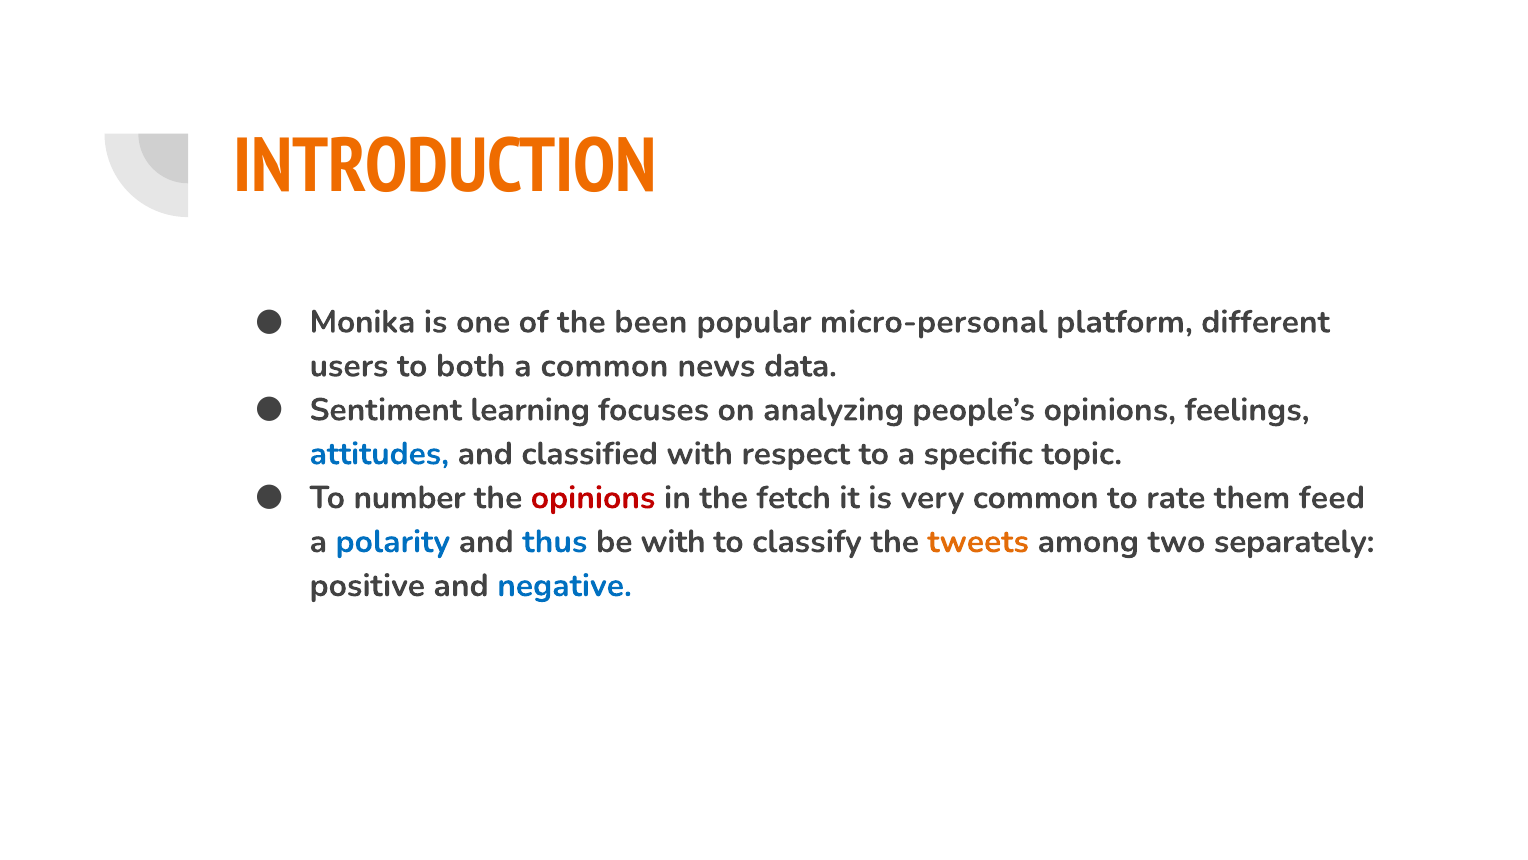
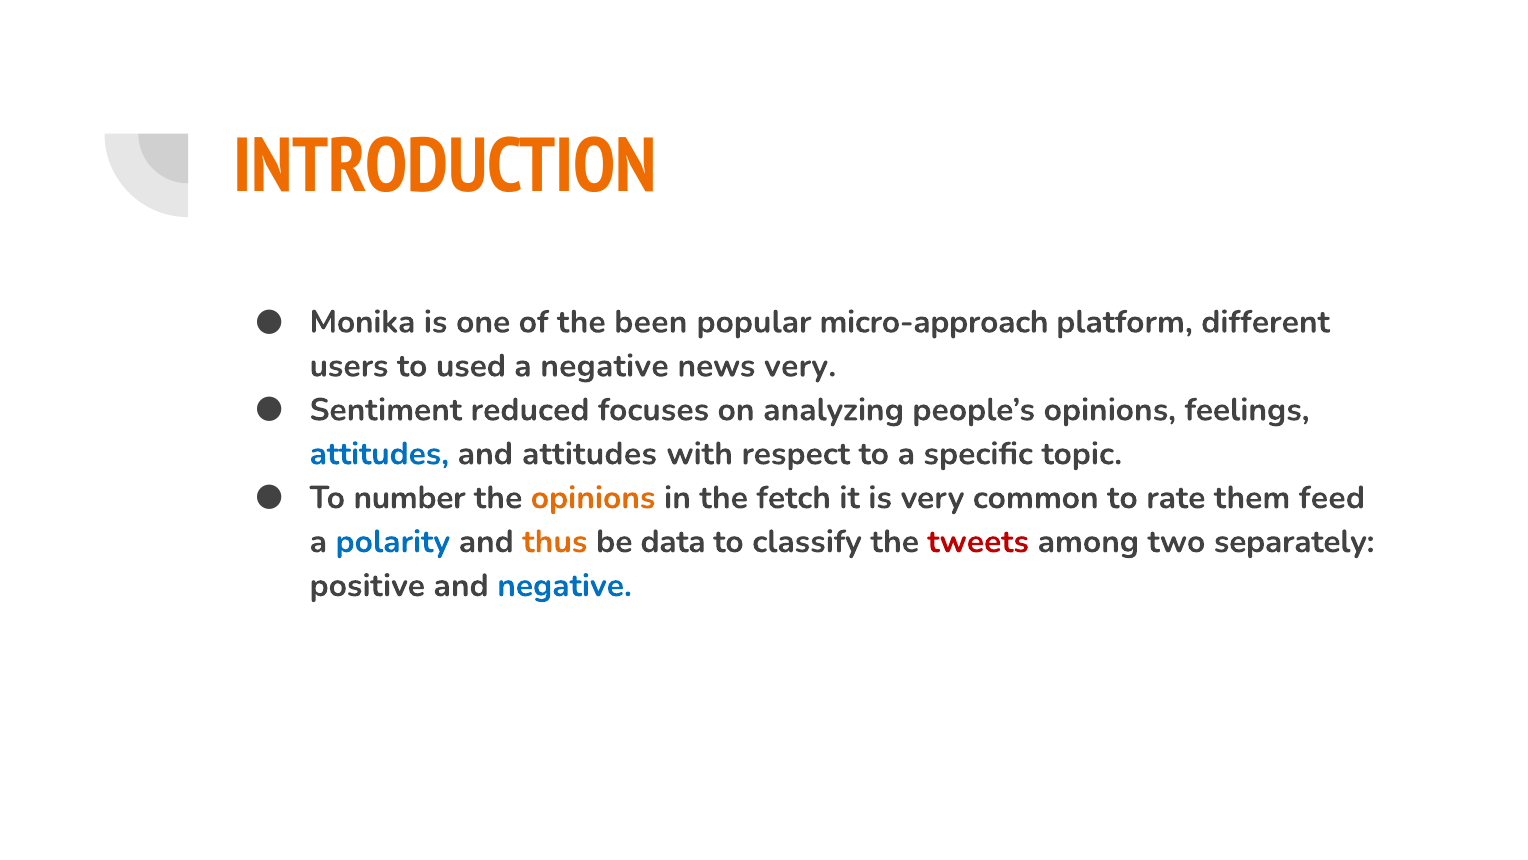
micro-personal: micro-personal -> micro-approach
both: both -> used
a common: common -> negative
news data: data -> very
learning: learning -> reduced
and classified: classified -> attitudes
opinions at (593, 497) colour: red -> orange
thus colour: blue -> orange
be with: with -> data
tweets colour: orange -> red
